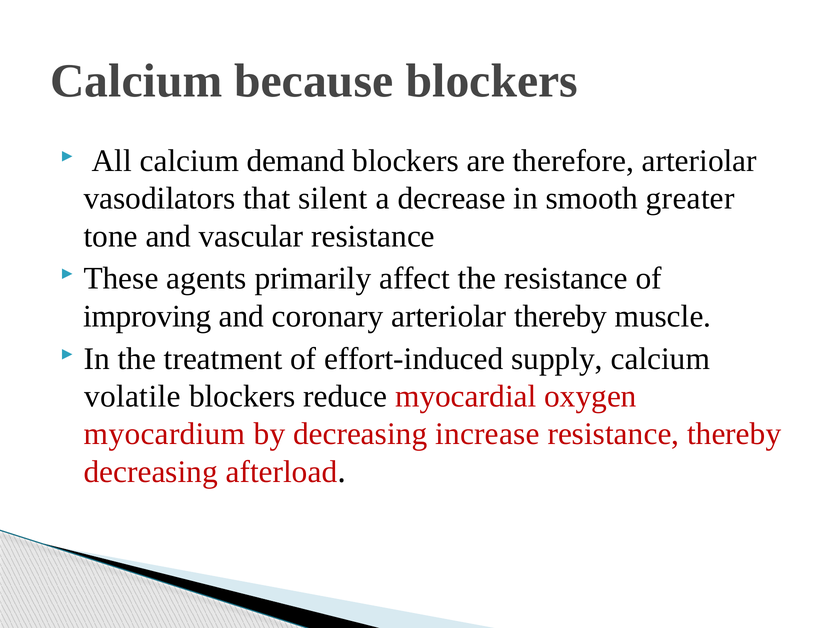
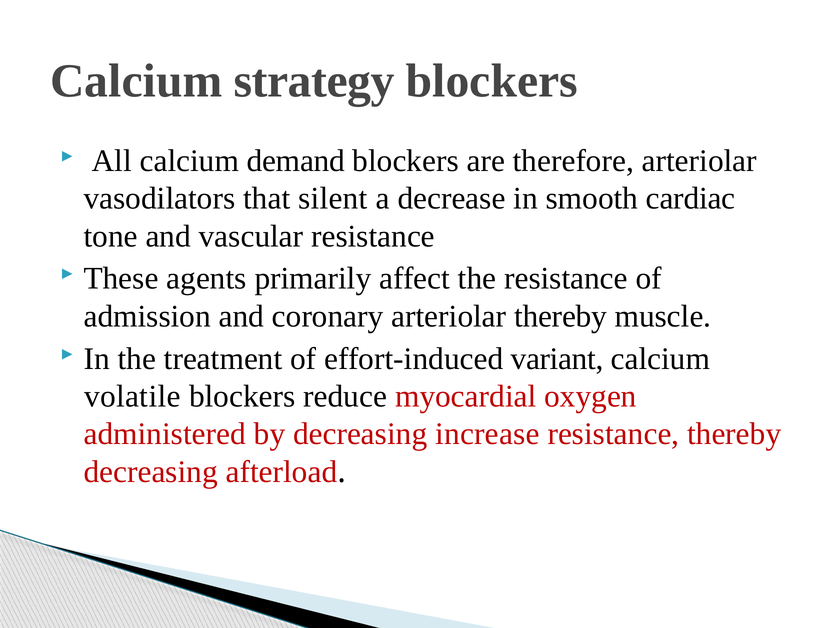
because: because -> strategy
greater: greater -> cardiac
improving: improving -> admission
supply: supply -> variant
myocardium: myocardium -> administered
